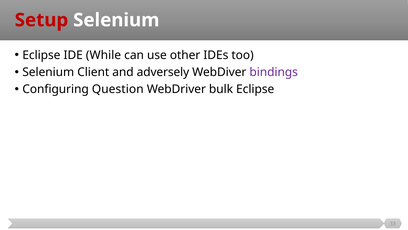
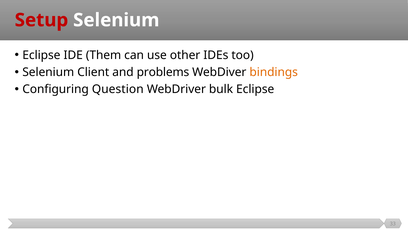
While: While -> Them
adversely: adversely -> problems
bindings colour: purple -> orange
